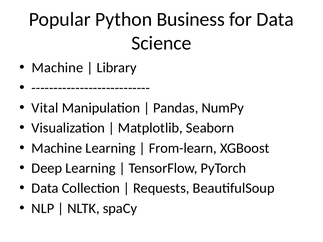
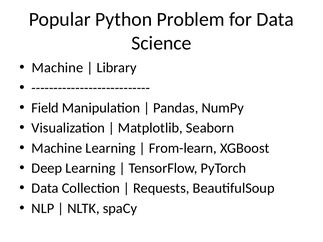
Business: Business -> Problem
Vital: Vital -> Field
